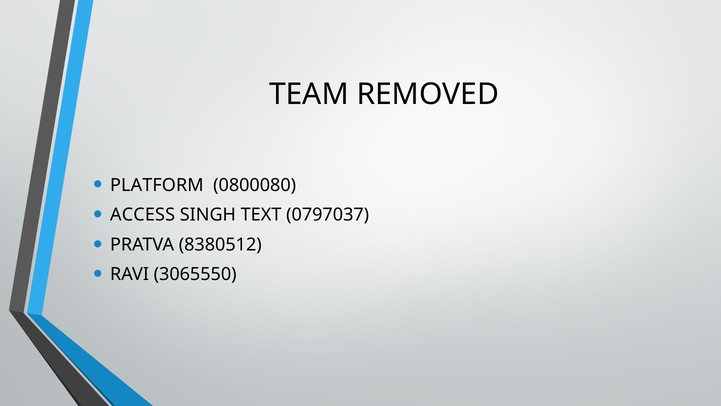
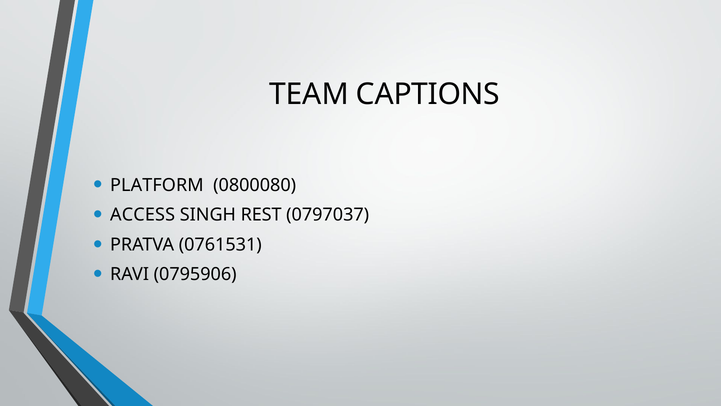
REMOVED: REMOVED -> CAPTIONS
TEXT: TEXT -> REST
8380512: 8380512 -> 0761531
3065550: 3065550 -> 0795906
